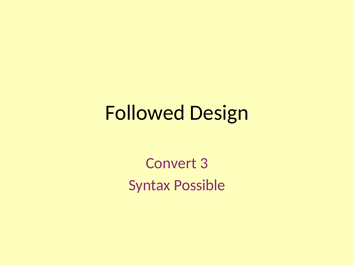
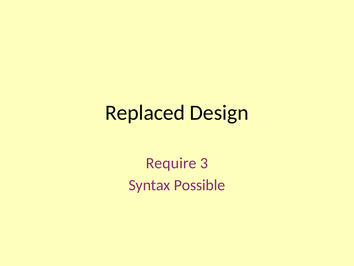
Followed: Followed -> Replaced
Convert: Convert -> Require
